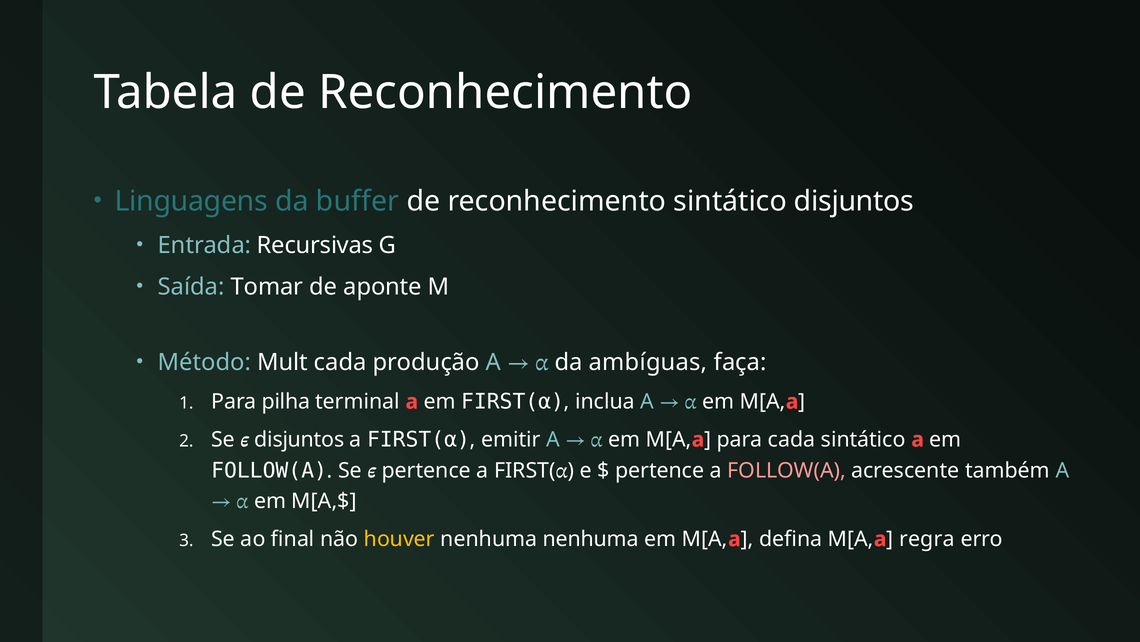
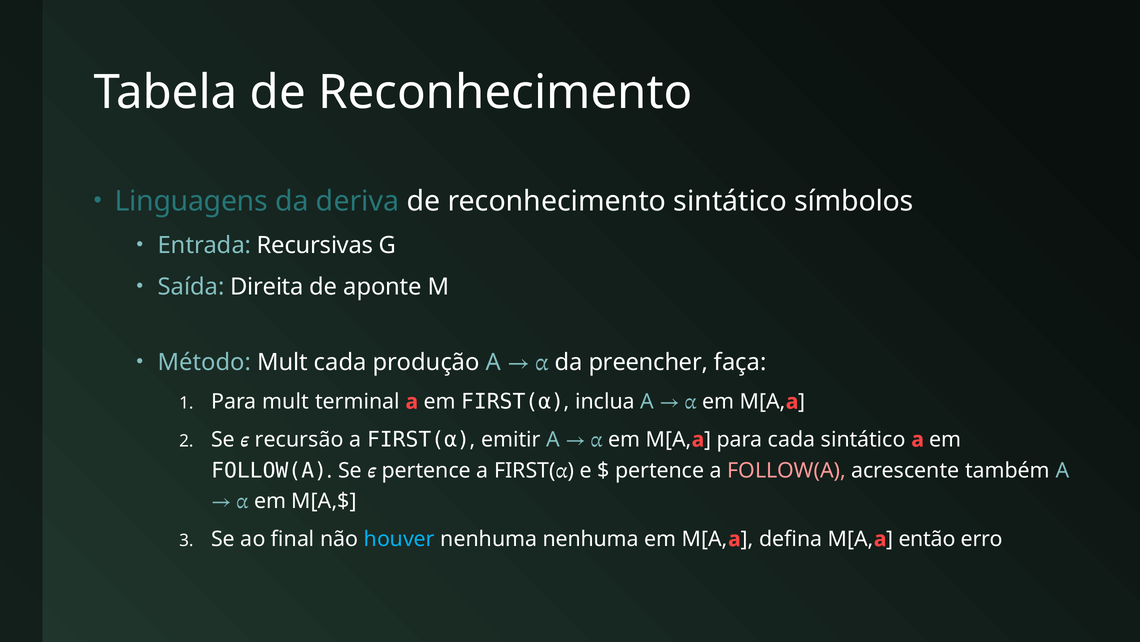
buffer: buffer -> deriva
sintático disjuntos: disjuntos -> símbolos
Tomar: Tomar -> Direita
ambíguas: ambíguas -> preencher
Para pilha: pilha -> mult
disjuntos at (299, 439): disjuntos -> recursão
houver colour: yellow -> light blue
regra: regra -> então
